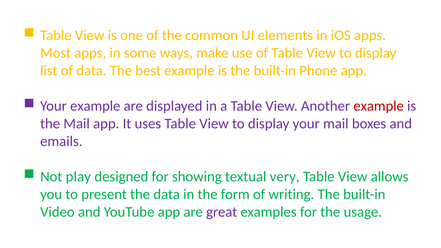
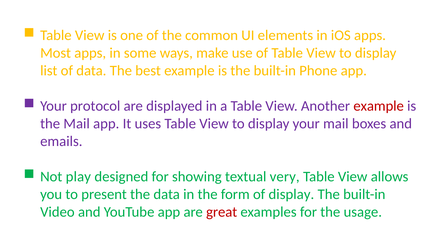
Your example: example -> protocol
of writing: writing -> display
great colour: purple -> red
